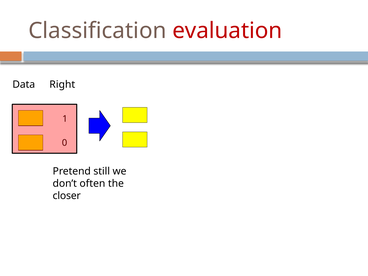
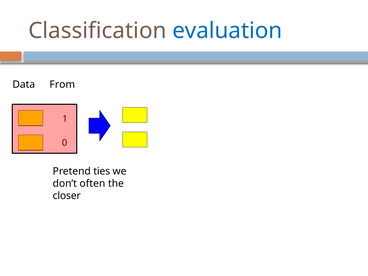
evaluation colour: red -> blue
Right: Right -> From
still: still -> ties
